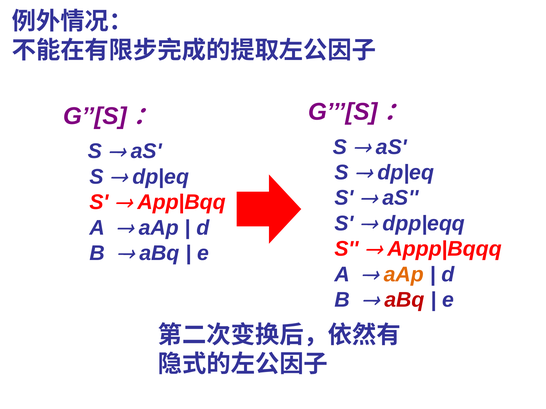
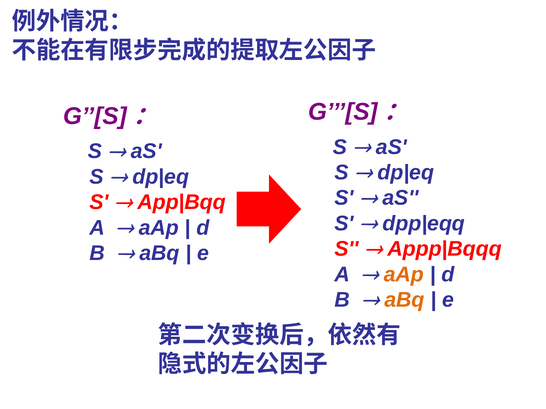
aBq at (405, 300) colour: red -> orange
